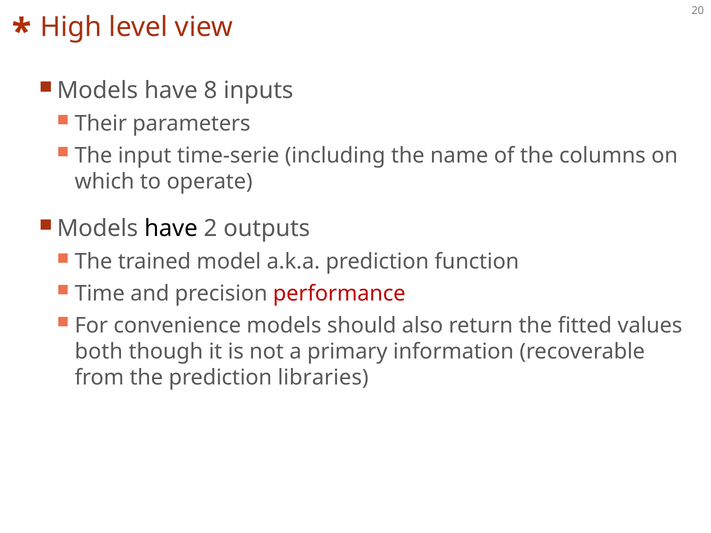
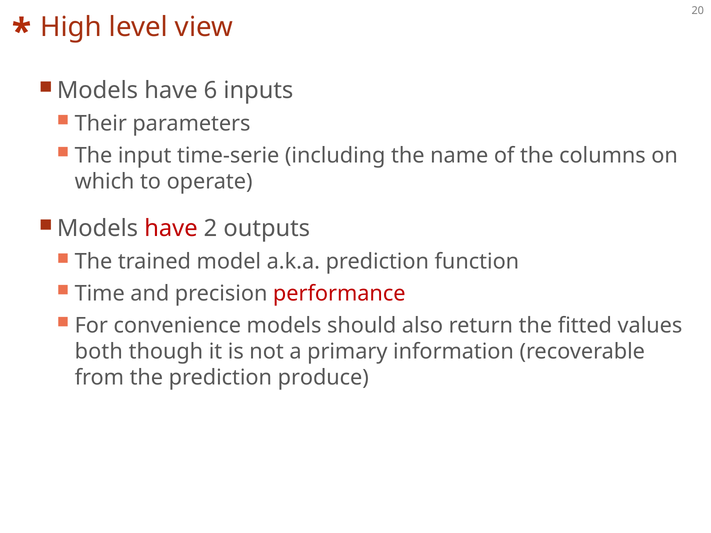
8: 8 -> 6
have at (171, 229) colour: black -> red
libraries: libraries -> produce
